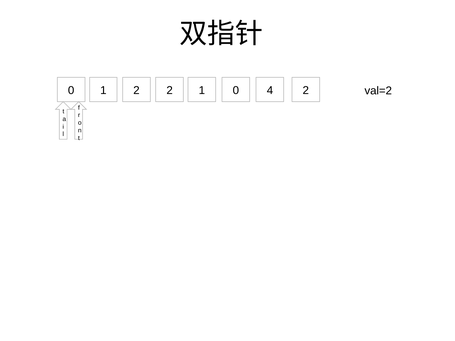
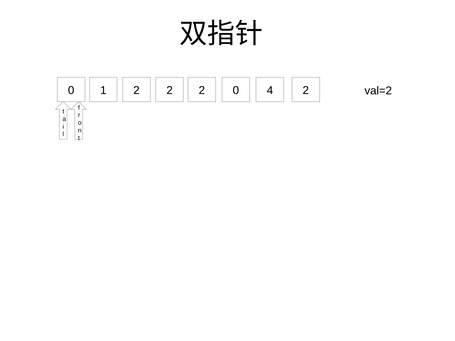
1 at (202, 90): 1 -> 2
